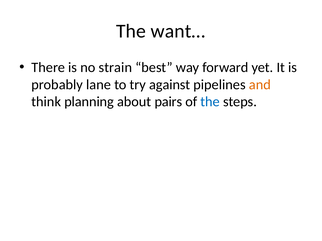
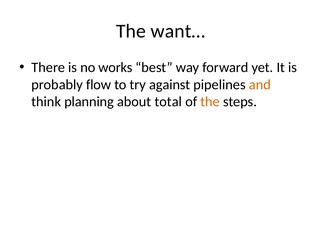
strain: strain -> works
lane: lane -> flow
pairs: pairs -> total
the at (210, 102) colour: blue -> orange
